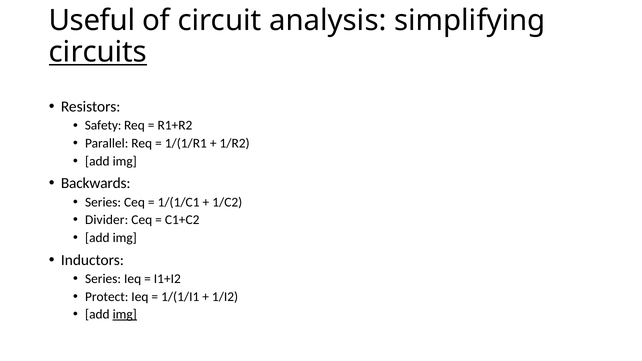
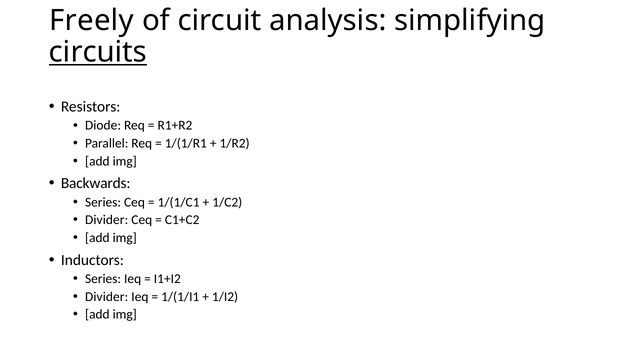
Useful: Useful -> Freely
Safety: Safety -> Diode
Protect at (107, 297): Protect -> Divider
img at (125, 314) underline: present -> none
